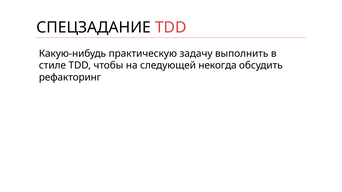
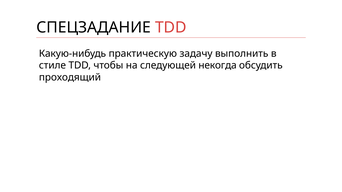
рефакторинг: рефакторинг -> проходящий
